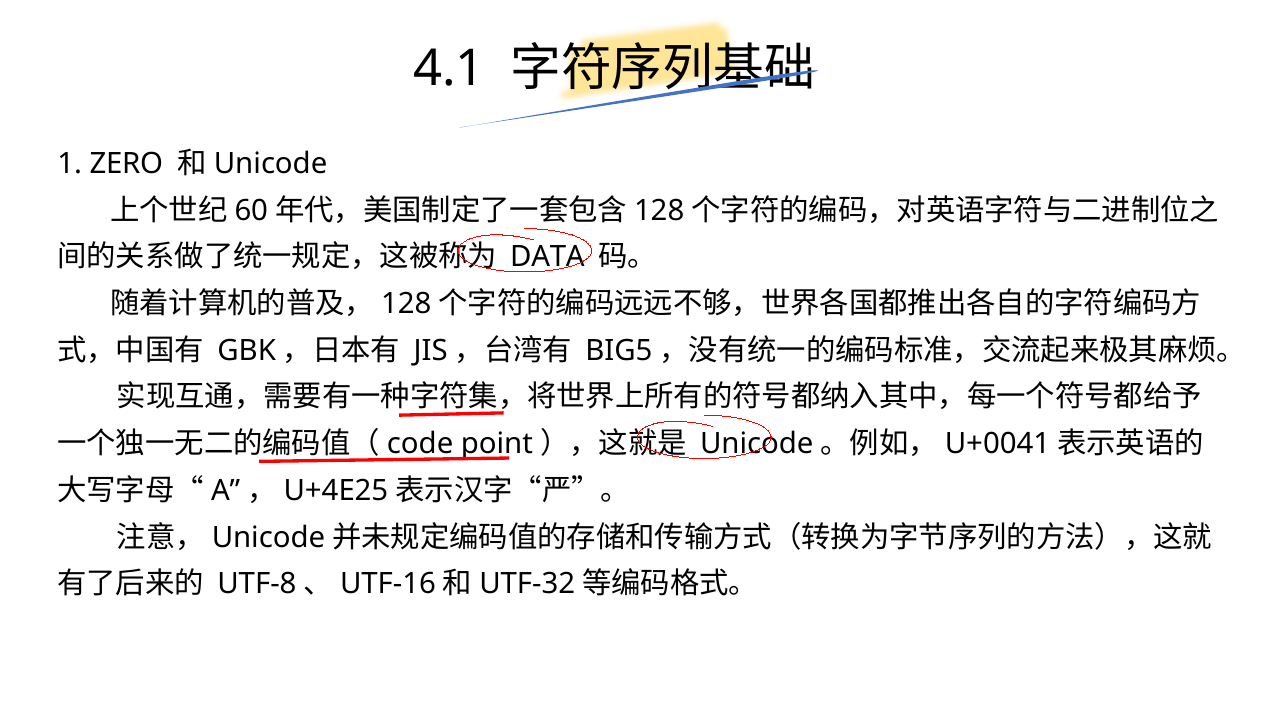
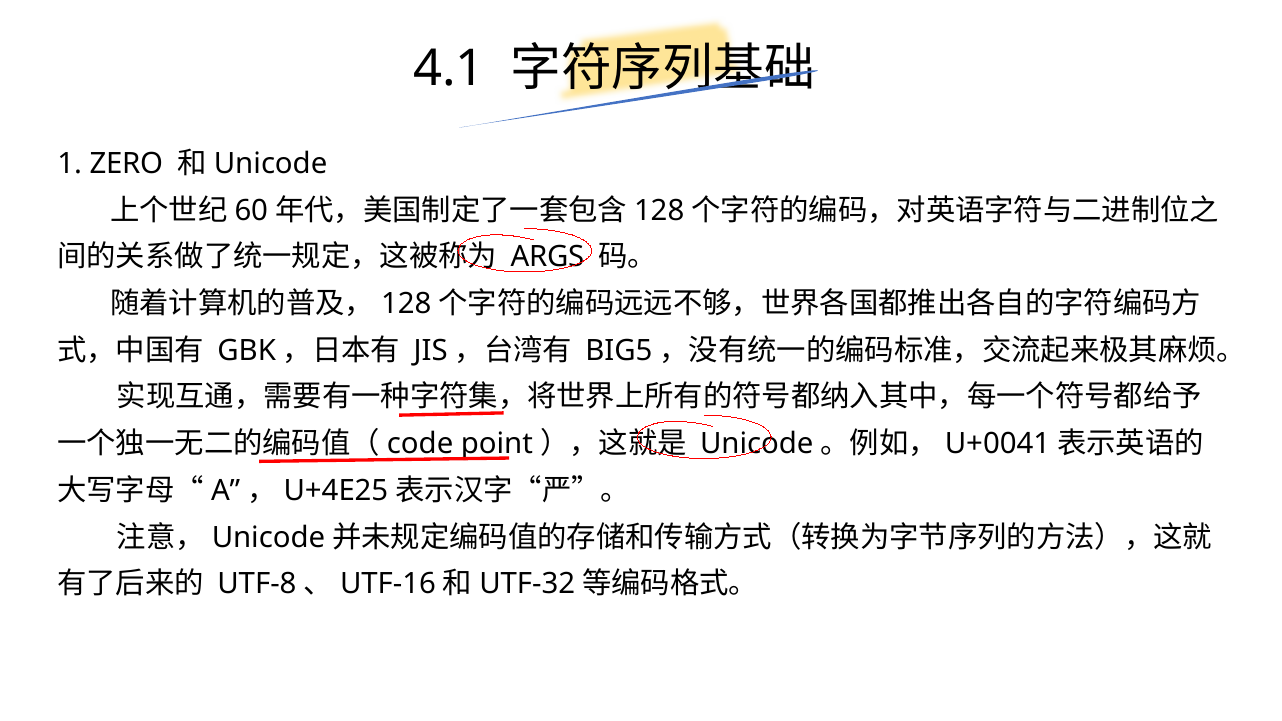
DATA: DATA -> ARGS
